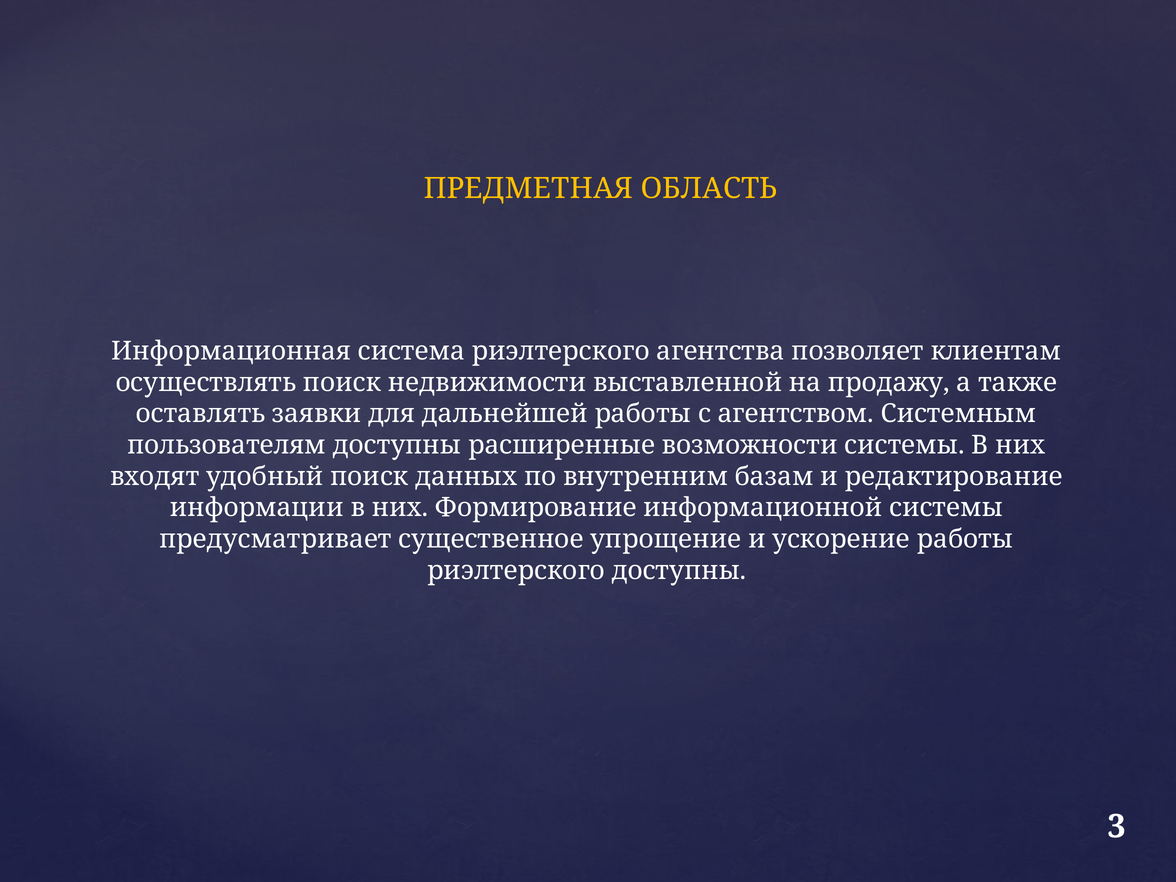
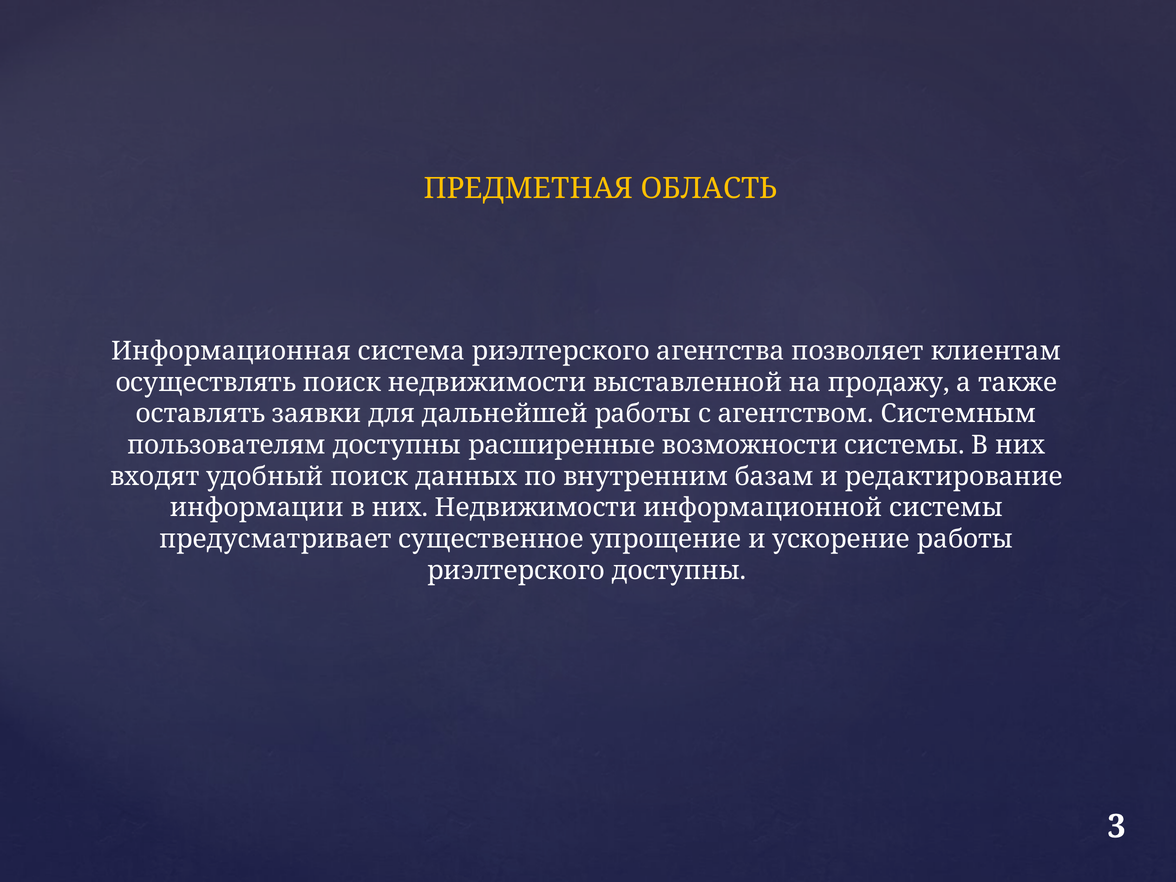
них Формирование: Формирование -> Недвижимости
